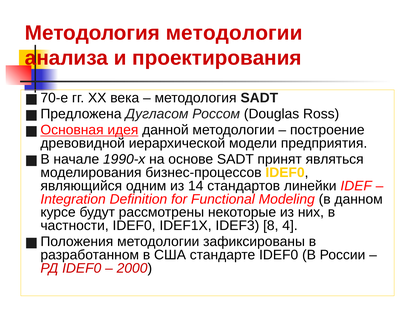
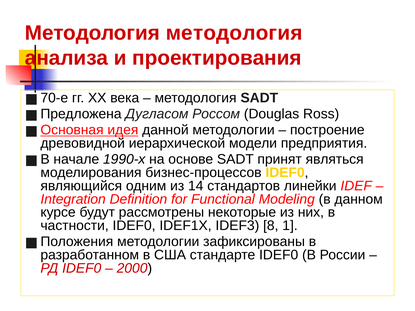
Методология методологии: методологии -> методология
4: 4 -> 1
